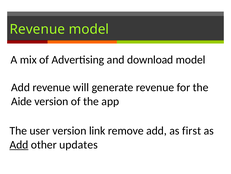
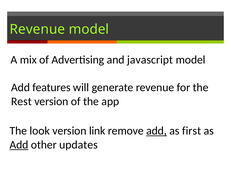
download: download -> javascript
Add revenue: revenue -> features
Aide: Aide -> Rest
user: user -> look
add at (156, 130) underline: none -> present
